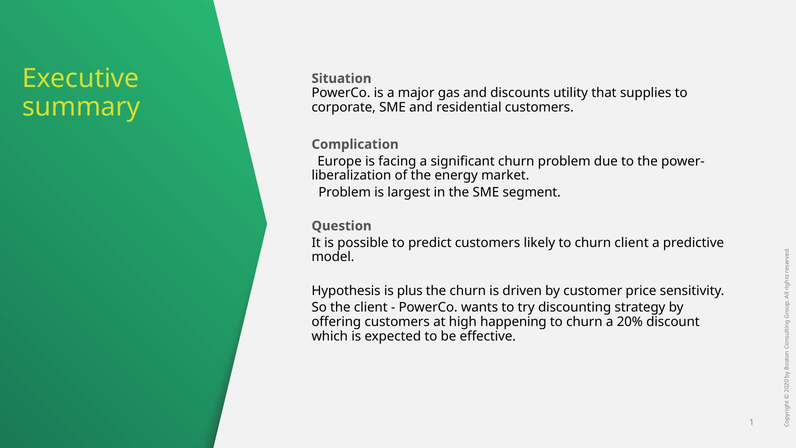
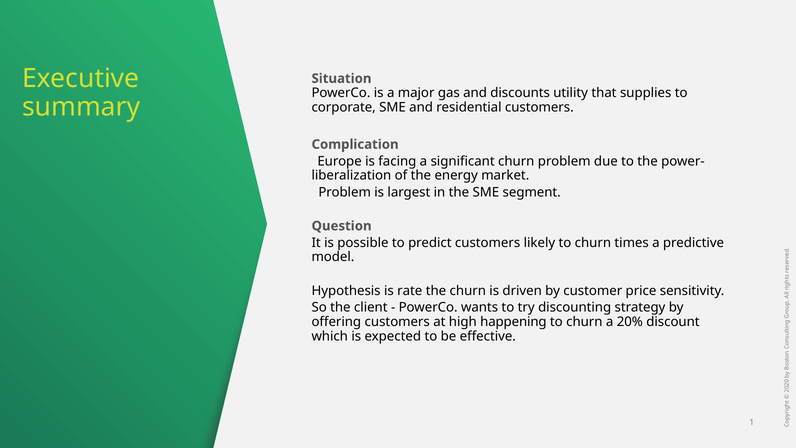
churn client: client -> times
plus: plus -> rate
